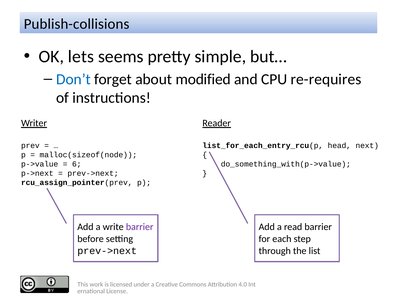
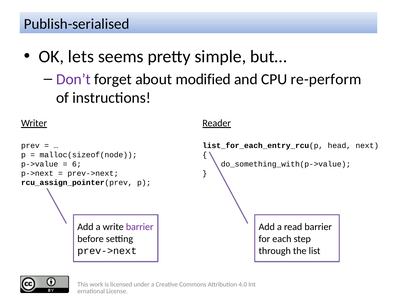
Publish-collisions: Publish-collisions -> Publish-serialised
Don’t colour: blue -> purple
re-requires: re-requires -> re-perform
